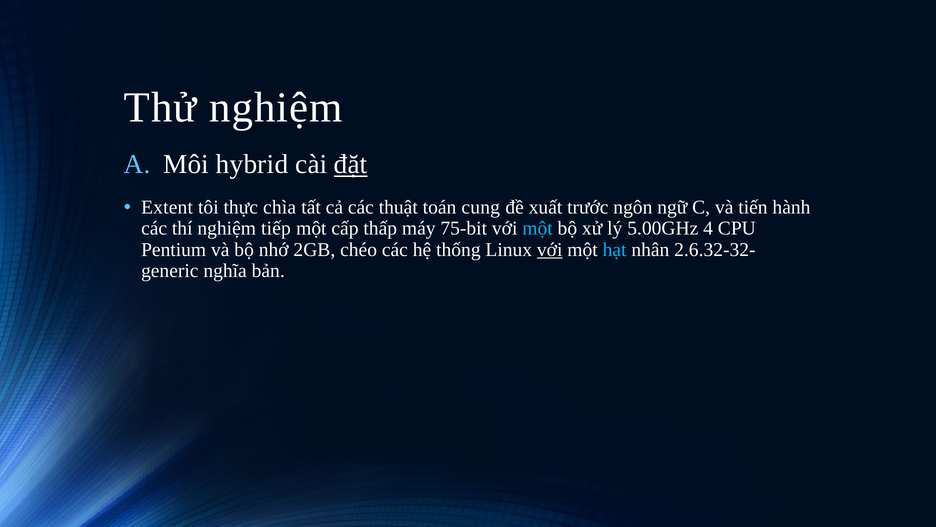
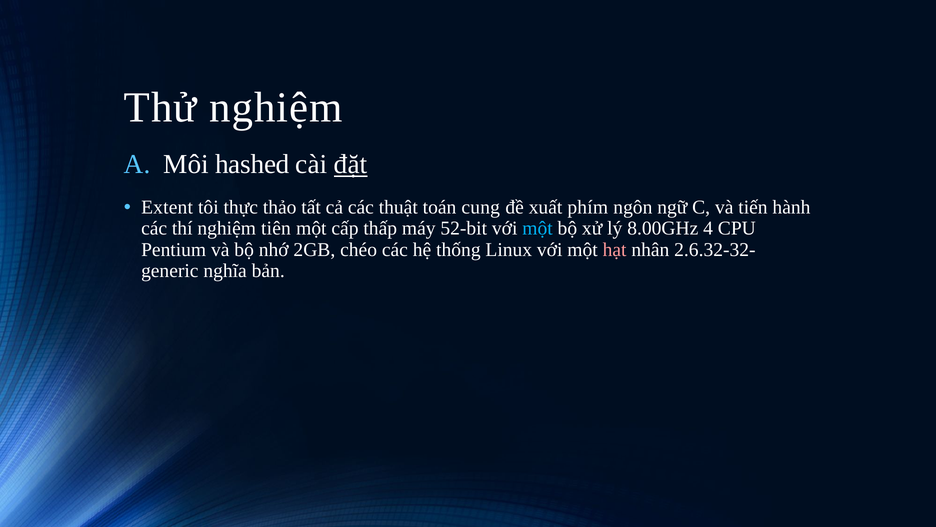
hybrid: hybrid -> hashed
chìa: chìa -> thảo
trước: trước -> phím
tiếp: tiếp -> tiên
75-bit: 75-bit -> 52-bit
5.00GHz: 5.00GHz -> 8.00GHz
với at (550, 249) underline: present -> none
hạt colour: light blue -> pink
